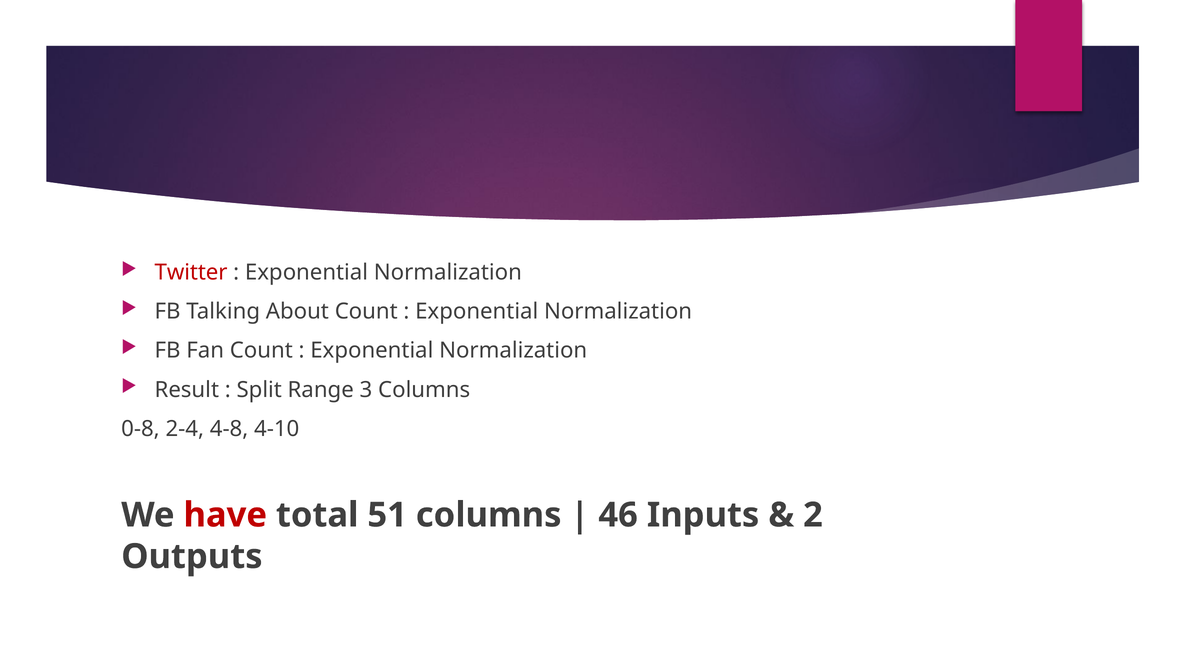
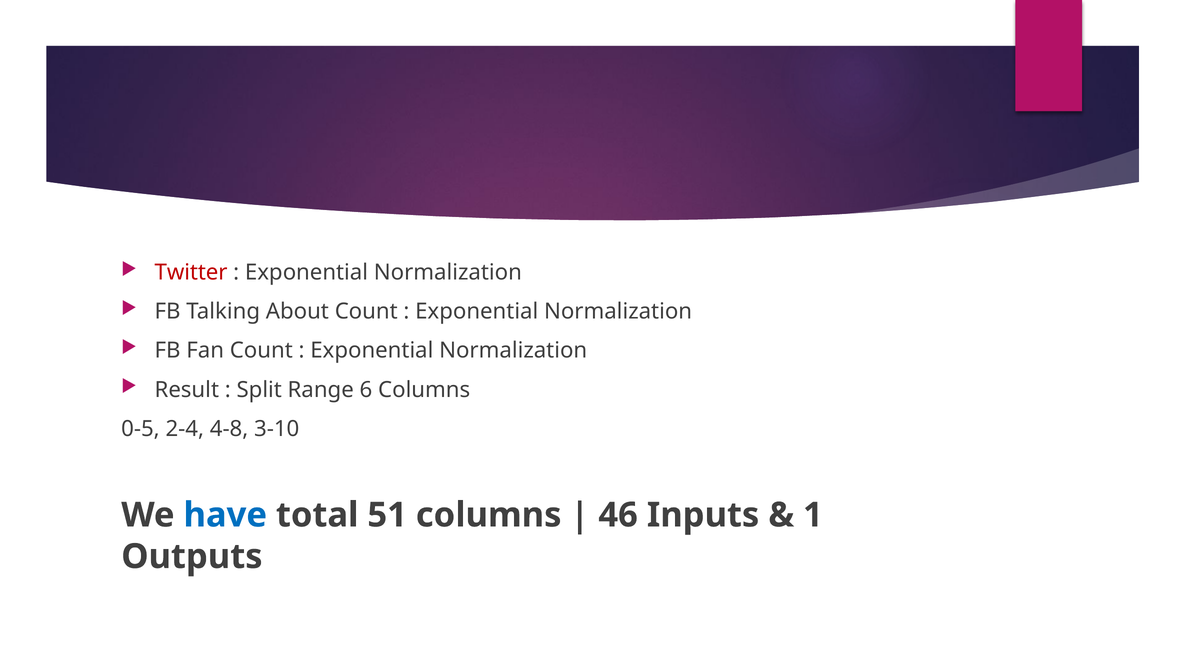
3: 3 -> 6
0-8: 0-8 -> 0-5
4-10: 4-10 -> 3-10
have colour: red -> blue
2: 2 -> 1
